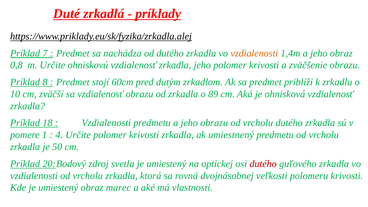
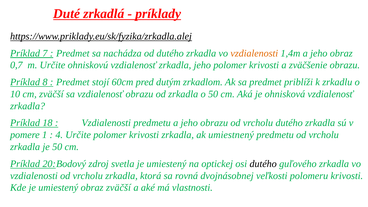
0,8: 0,8 -> 0,7
o 89: 89 -> 50
dutého at (263, 164) colour: red -> black
obraz marec: marec -> zväčší
